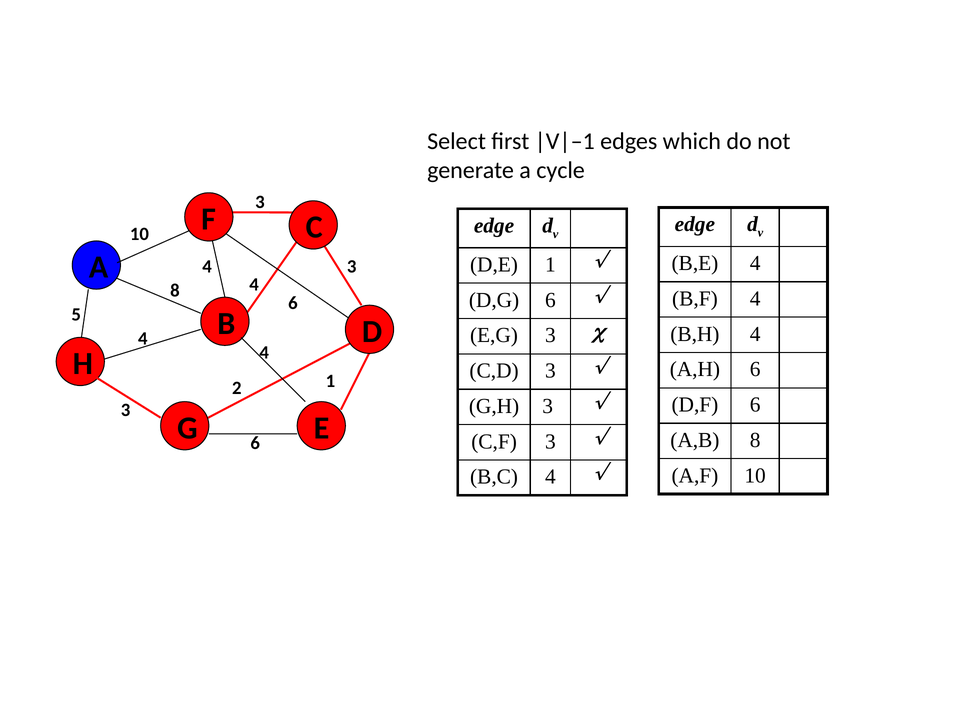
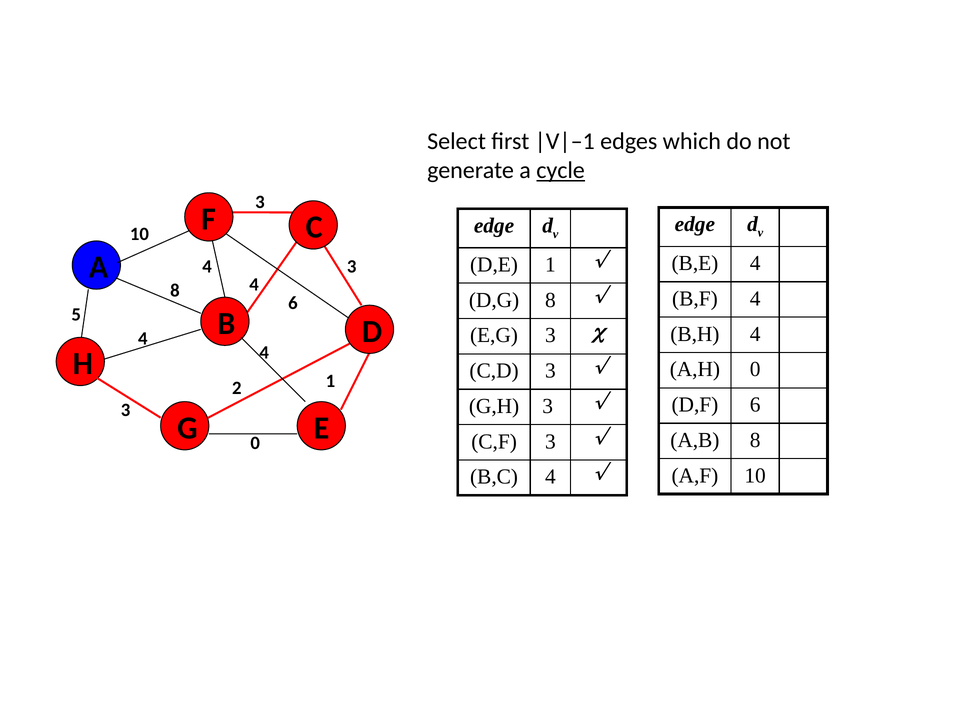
cycle underline: none -> present
D,G 6: 6 -> 8
A,H 6: 6 -> 0
G 6: 6 -> 0
